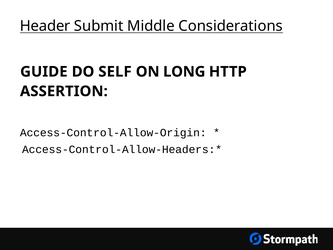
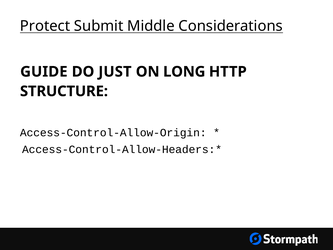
Header: Header -> Protect
SELF: SELF -> JUST
ASSERTION: ASSERTION -> STRUCTURE
